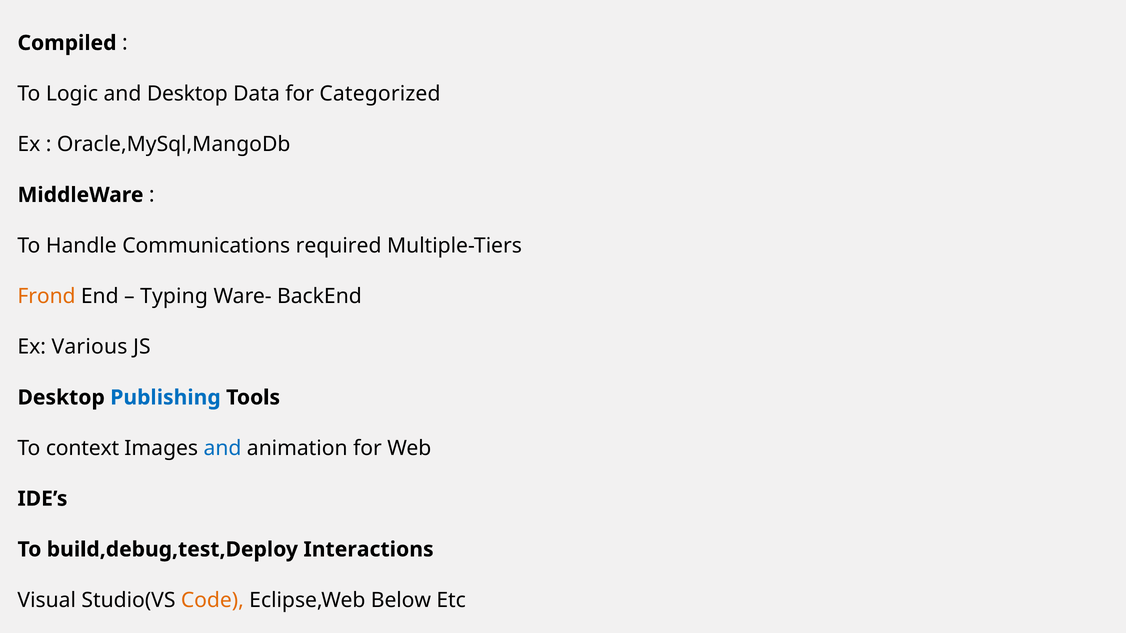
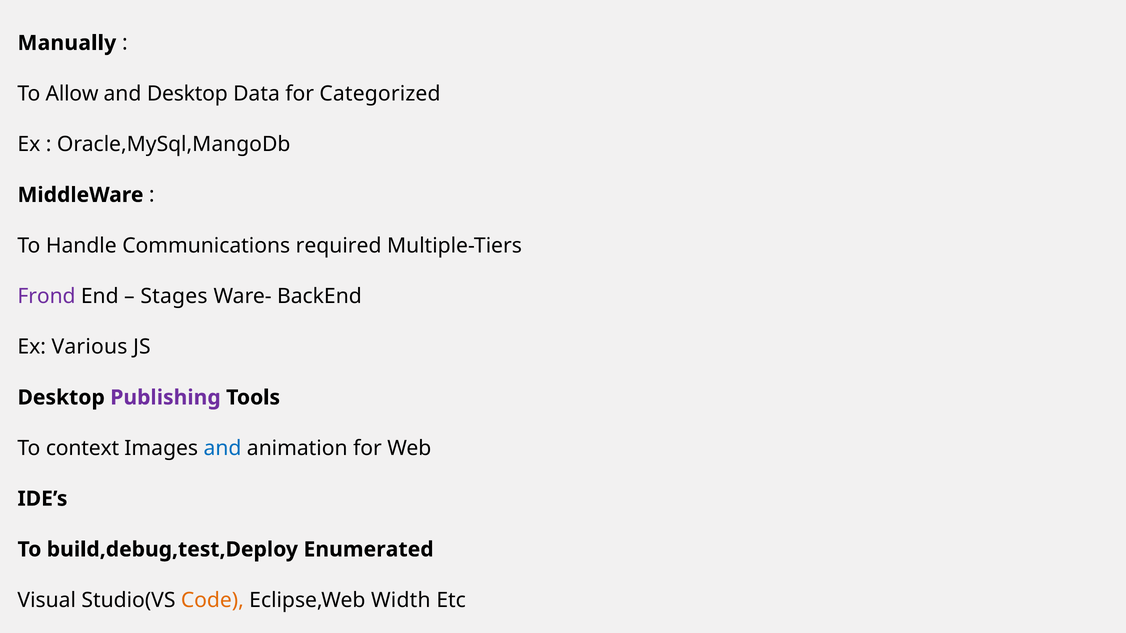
Compiled: Compiled -> Manually
Logic: Logic -> Allow
Frond colour: orange -> purple
Typing: Typing -> Stages
Publishing colour: blue -> purple
Interactions: Interactions -> Enumerated
Below: Below -> Width
